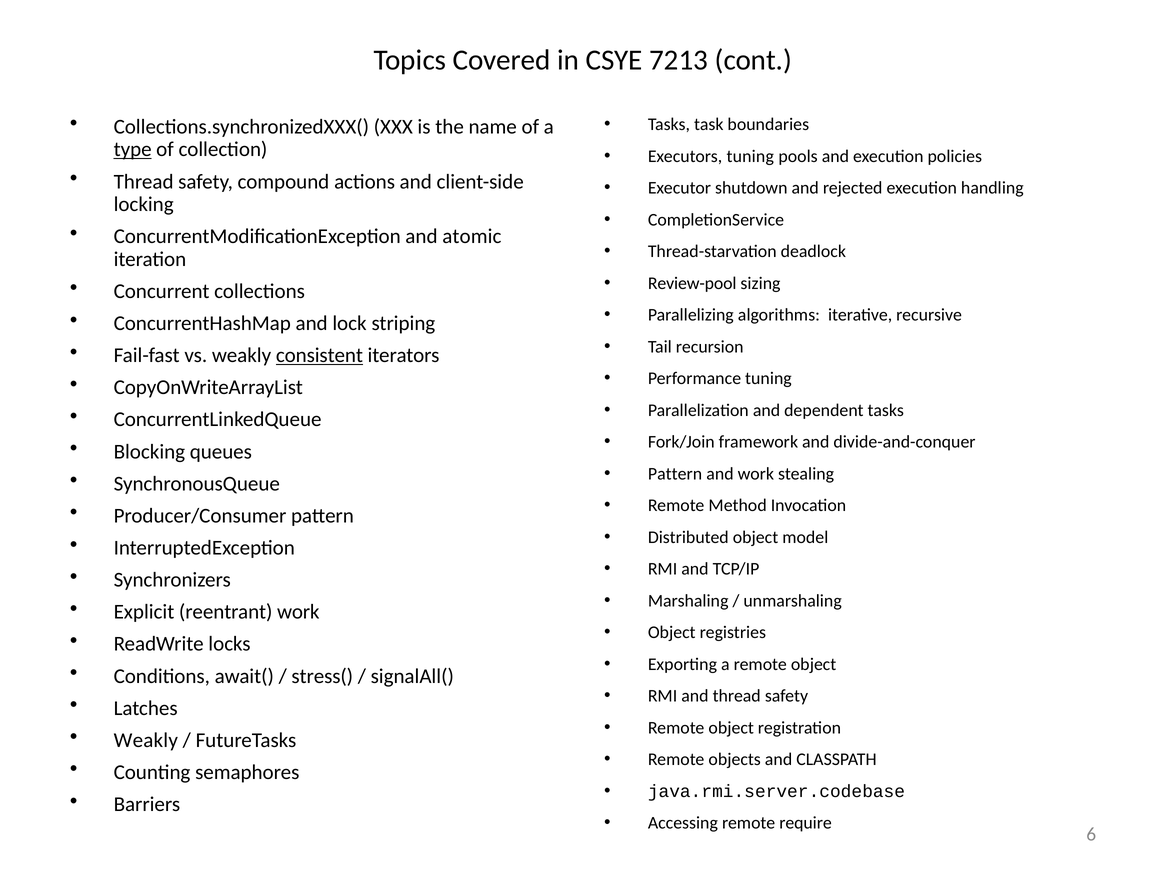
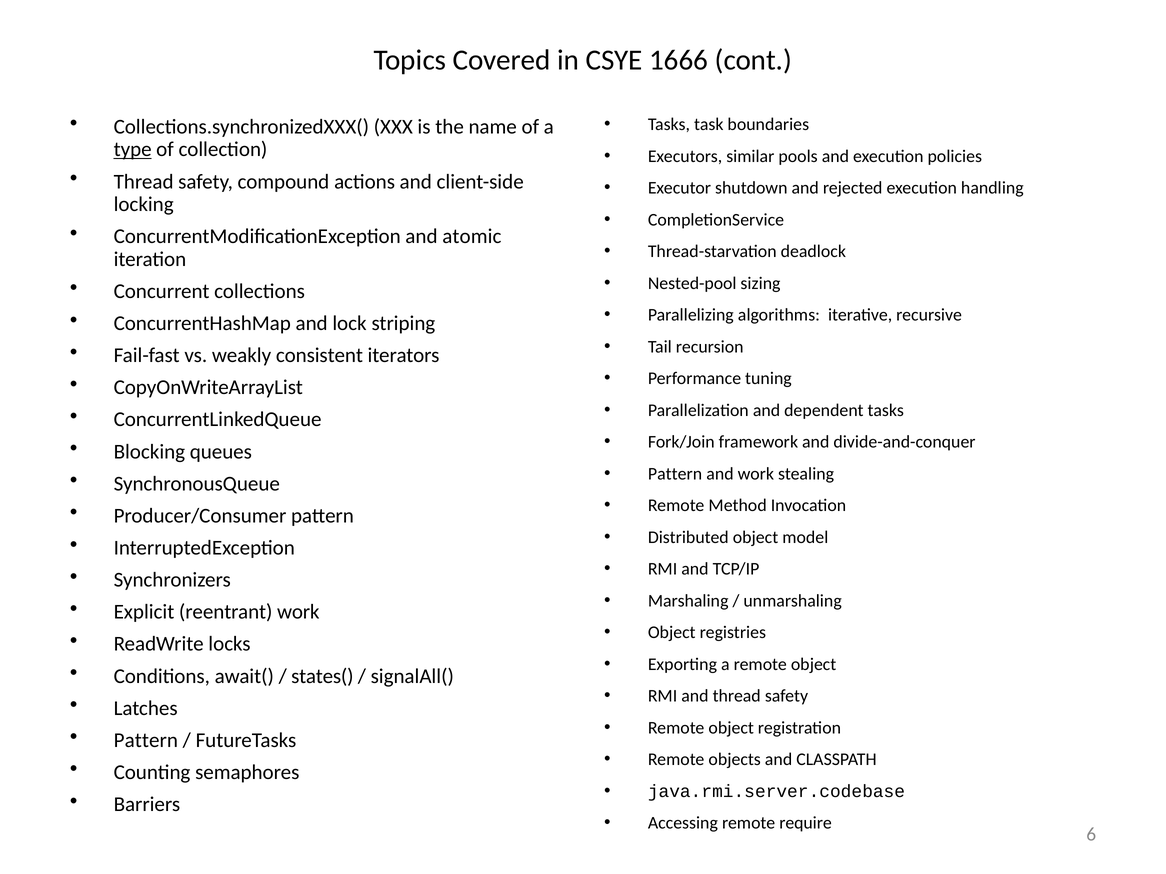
7213: 7213 -> 1666
Executors tuning: tuning -> similar
Review-pool: Review-pool -> Nested-pool
consistent underline: present -> none
stress(: stress( -> states(
Weakly at (146, 741): Weakly -> Pattern
